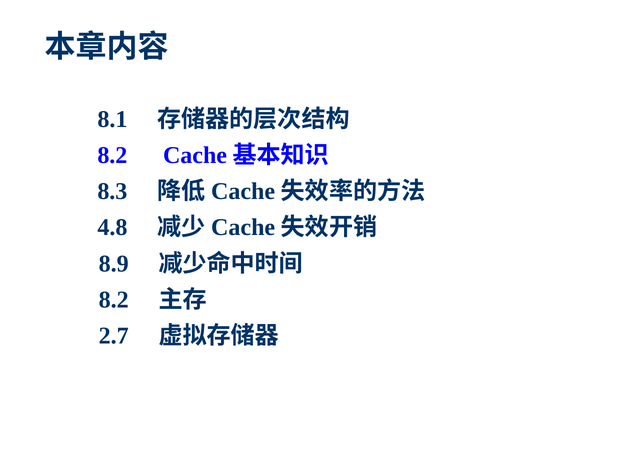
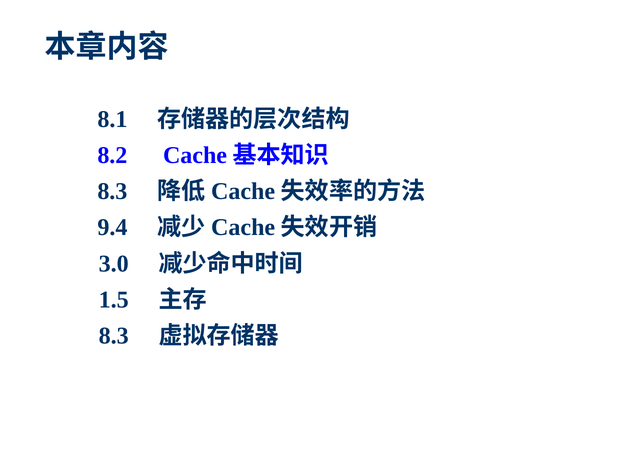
4.8: 4.8 -> 9.4
8.9: 8.9 -> 3.0
8.2 at (114, 300): 8.2 -> 1.5
2.7 at (114, 336): 2.7 -> 8.3
